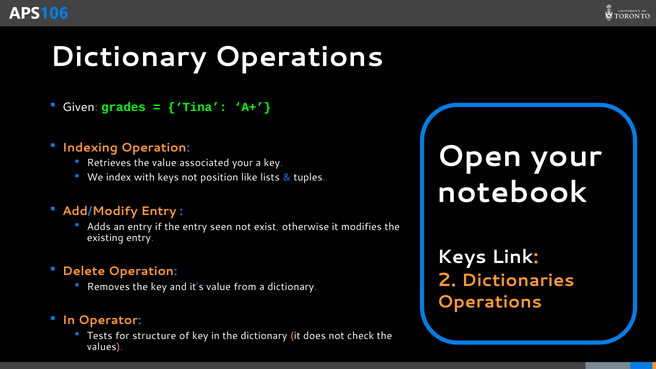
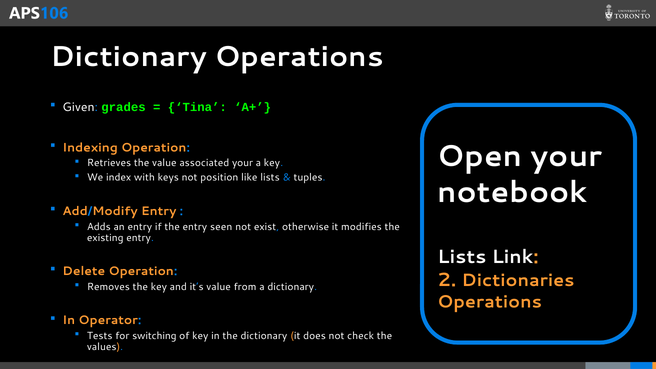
Keys at (462, 257): Keys -> Lists
structure: structure -> switching
